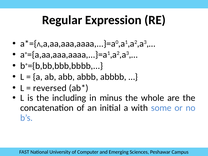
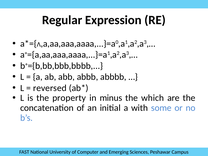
including: including -> property
whole: whole -> which
